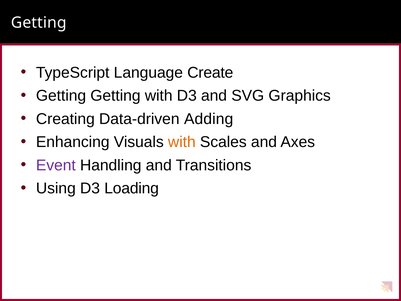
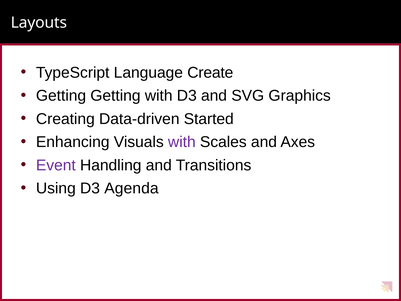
Getting at (39, 23): Getting -> Layouts
Adding: Adding -> Started
with at (182, 142) colour: orange -> purple
Loading: Loading -> Agenda
